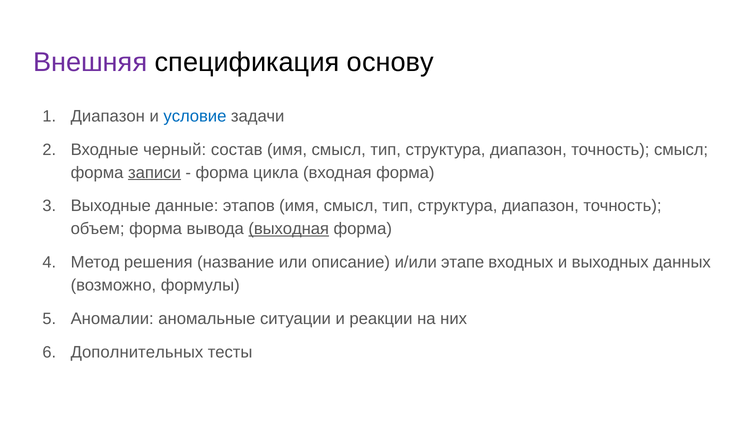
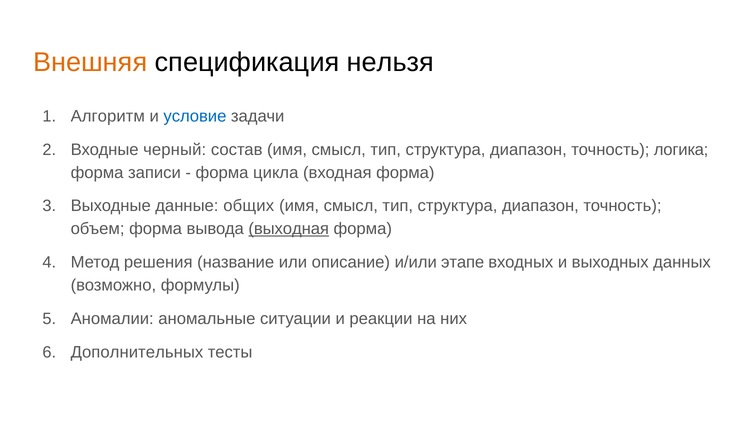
Внешняя colour: purple -> orange
основу: основу -> нельзя
Диапазон at (108, 116): Диапазон -> Алгоритм
точность смысл: смысл -> логика
записи underline: present -> none
этапов: этапов -> общих
